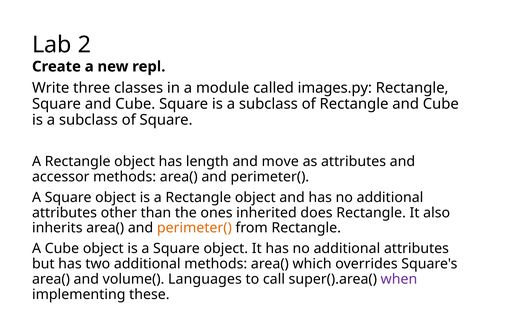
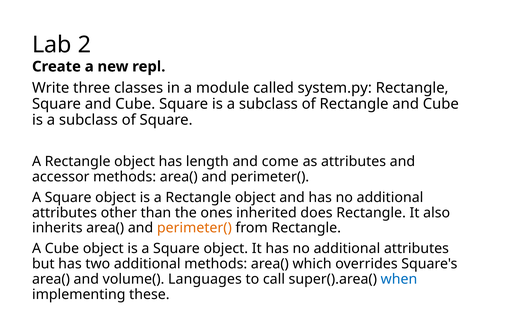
images.py: images.py -> system.py
move: move -> come
when colour: purple -> blue
